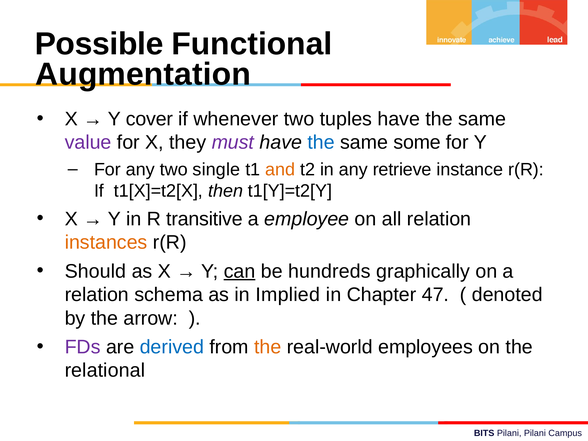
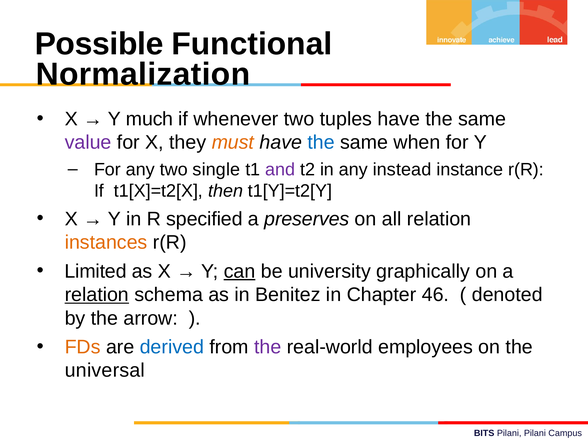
Augmentation: Augmentation -> Normalization
cover: cover -> much
must colour: purple -> orange
some: some -> when
and colour: orange -> purple
retrieve: retrieve -> instead
transitive: transitive -> specified
employee: employee -> preserves
Should: Should -> Limited
hundreds: hundreds -> university
relation at (97, 295) underline: none -> present
Implied: Implied -> Benitez
47: 47 -> 46
FDs colour: purple -> orange
the at (268, 347) colour: orange -> purple
relational: relational -> universal
